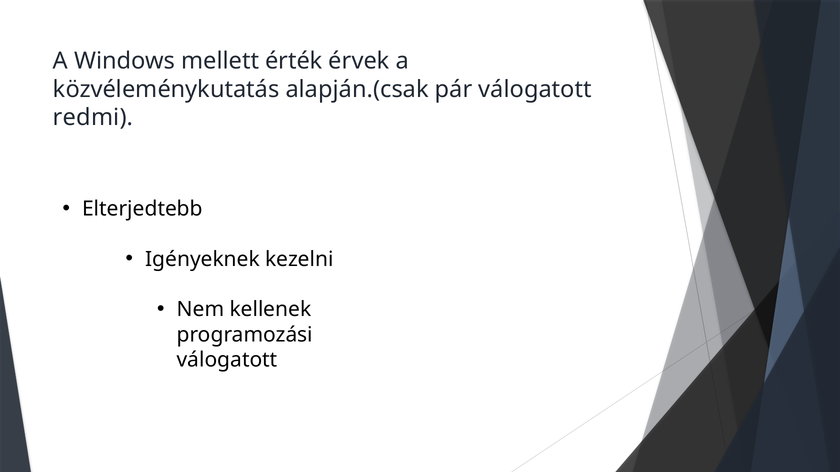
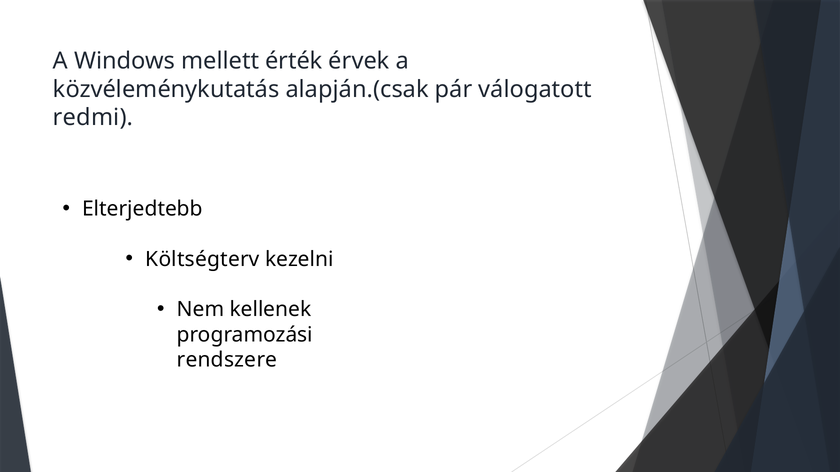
Igényeknek: Igényeknek -> Költségterv
válogatott at (227, 360): válogatott -> rendszere
